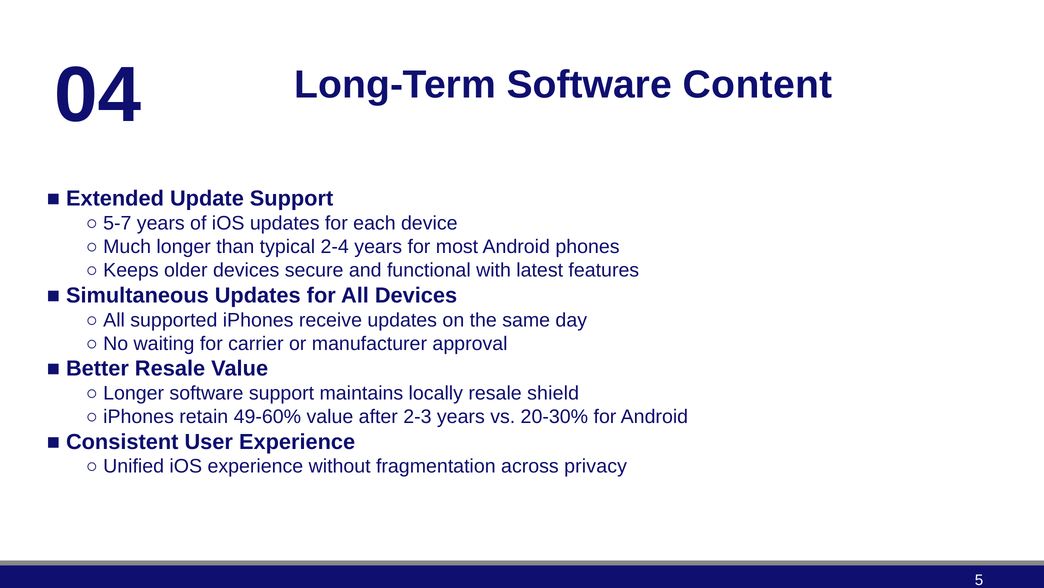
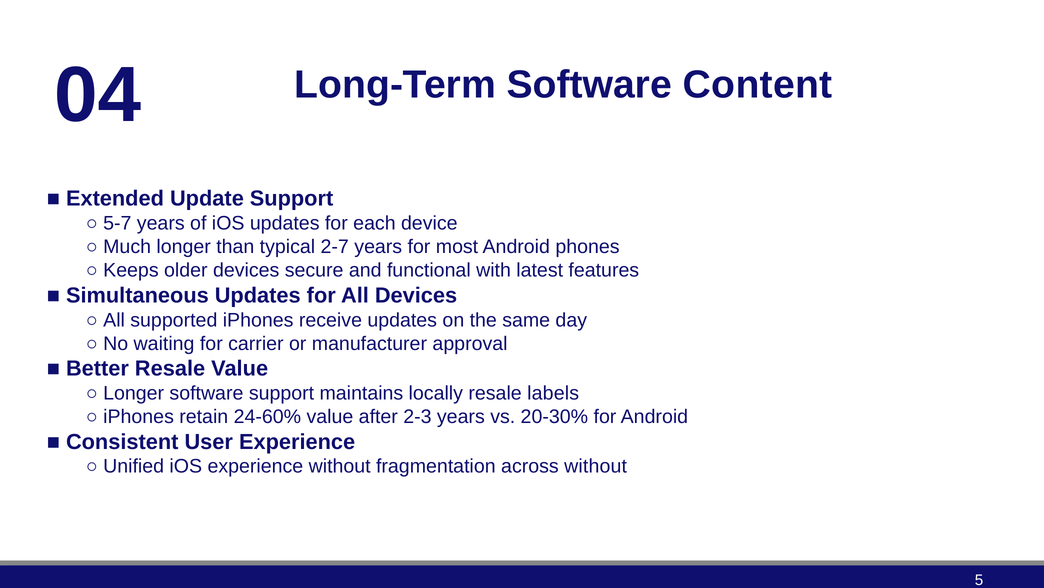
2-4: 2-4 -> 2-7
shield: shield -> labels
49-60%: 49-60% -> 24-60%
across privacy: privacy -> without
